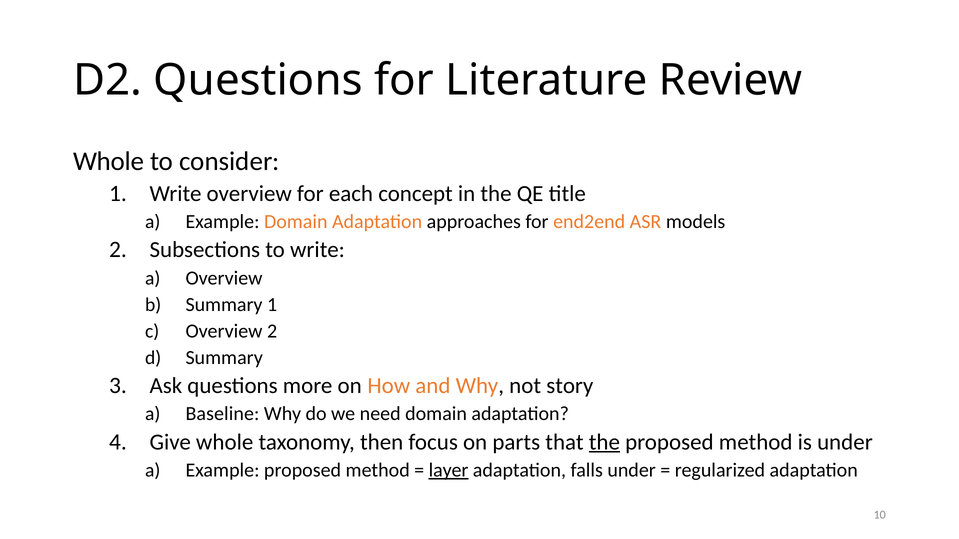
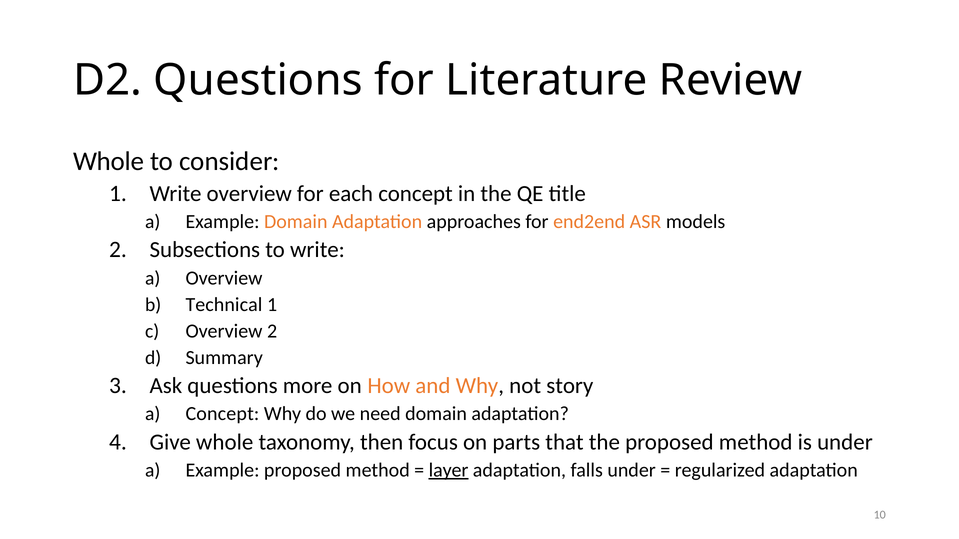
Summary at (224, 305): Summary -> Technical
Baseline at (222, 414): Baseline -> Concept
the at (604, 442) underline: present -> none
